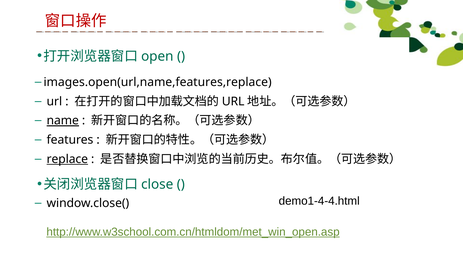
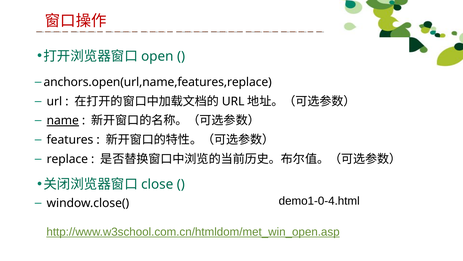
images.open(url,name,features,replace: images.open(url,name,features,replace -> anchors.open(url,name,features,replace
replace underline: present -> none
demo1-4-4.html: demo1-4-4.html -> demo1-0-4.html
